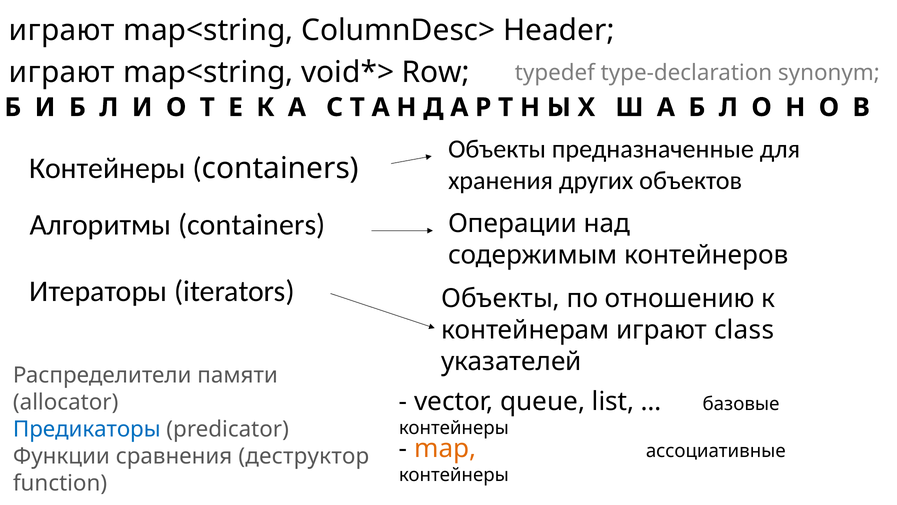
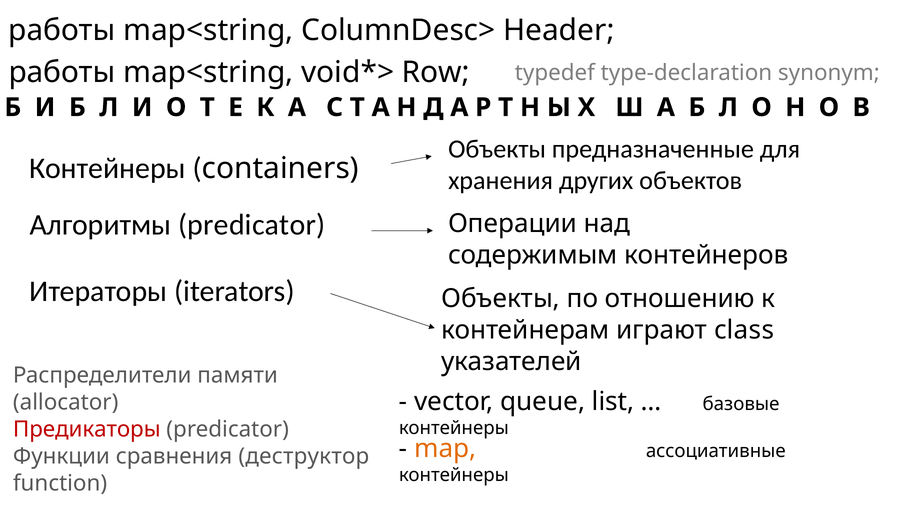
играют at (62, 30): играют -> работы
играют at (62, 72): играют -> работы
Алгоритмы containers: containers -> predicator
Предикаторы colour: blue -> red
